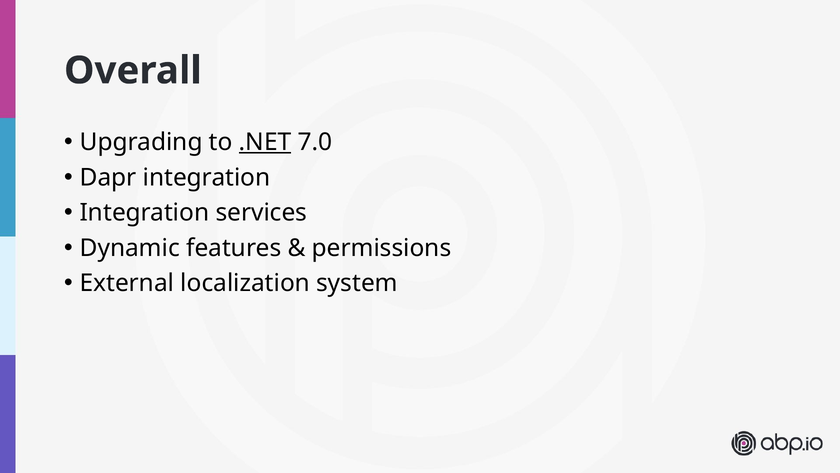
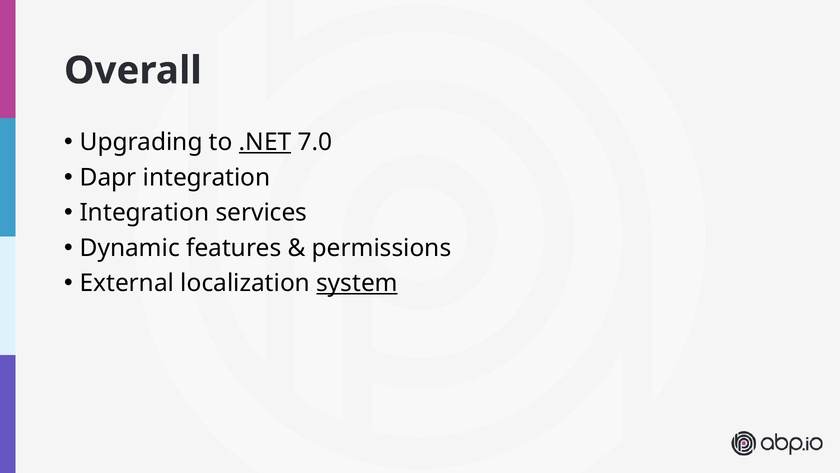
system underline: none -> present
